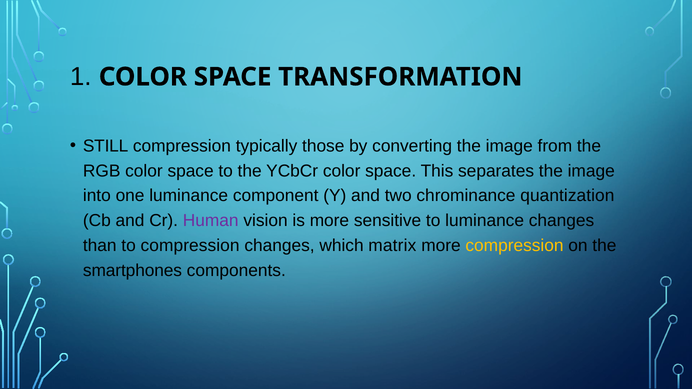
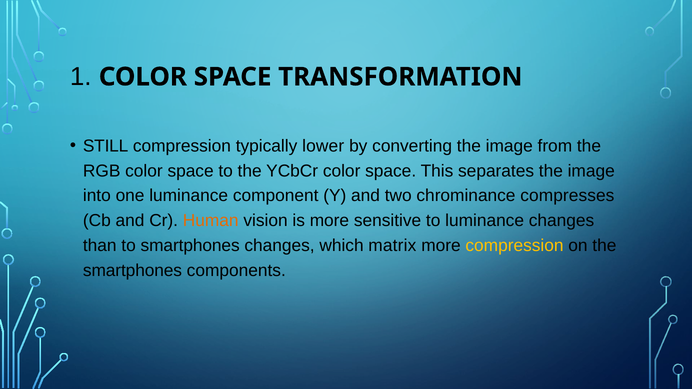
those: those -> lower
quantization: quantization -> compresses
Human colour: purple -> orange
to compression: compression -> smartphones
